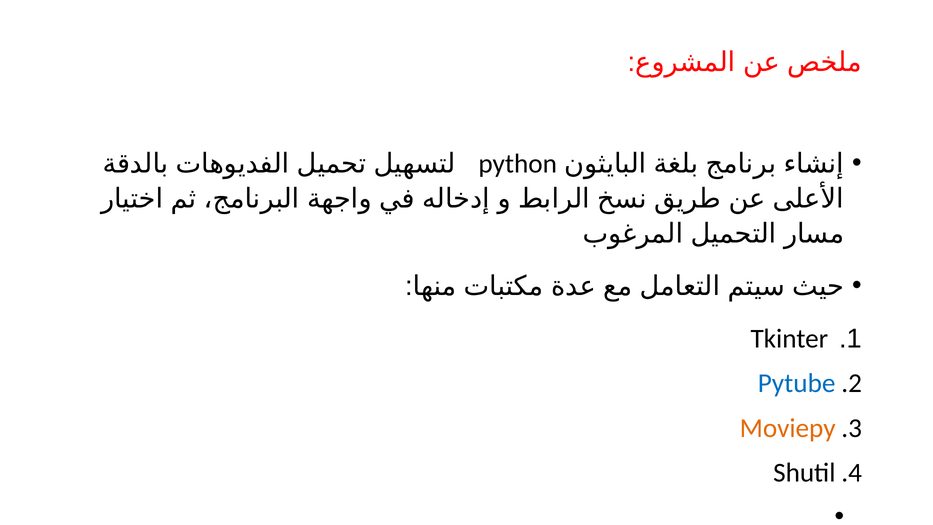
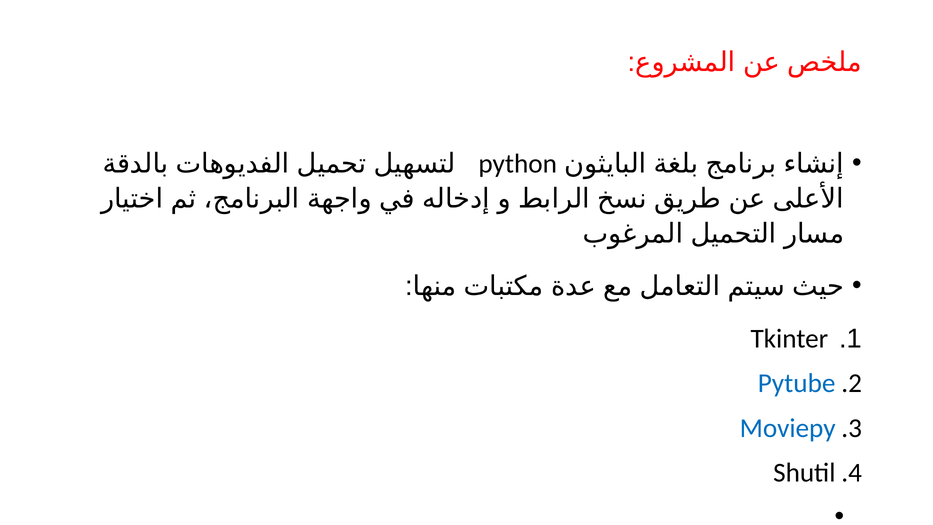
Moviepy colour: orange -> blue
